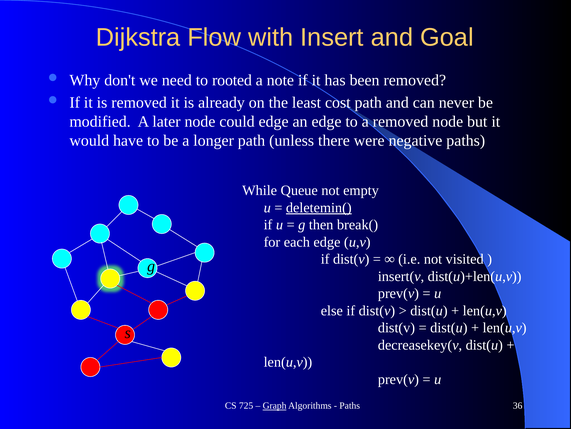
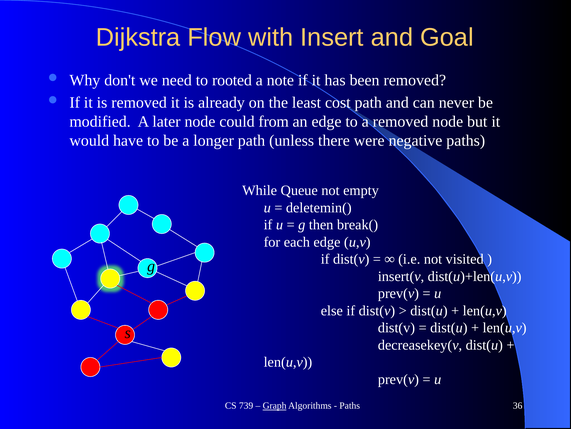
could edge: edge -> from
deletemin( underline: present -> none
725: 725 -> 739
